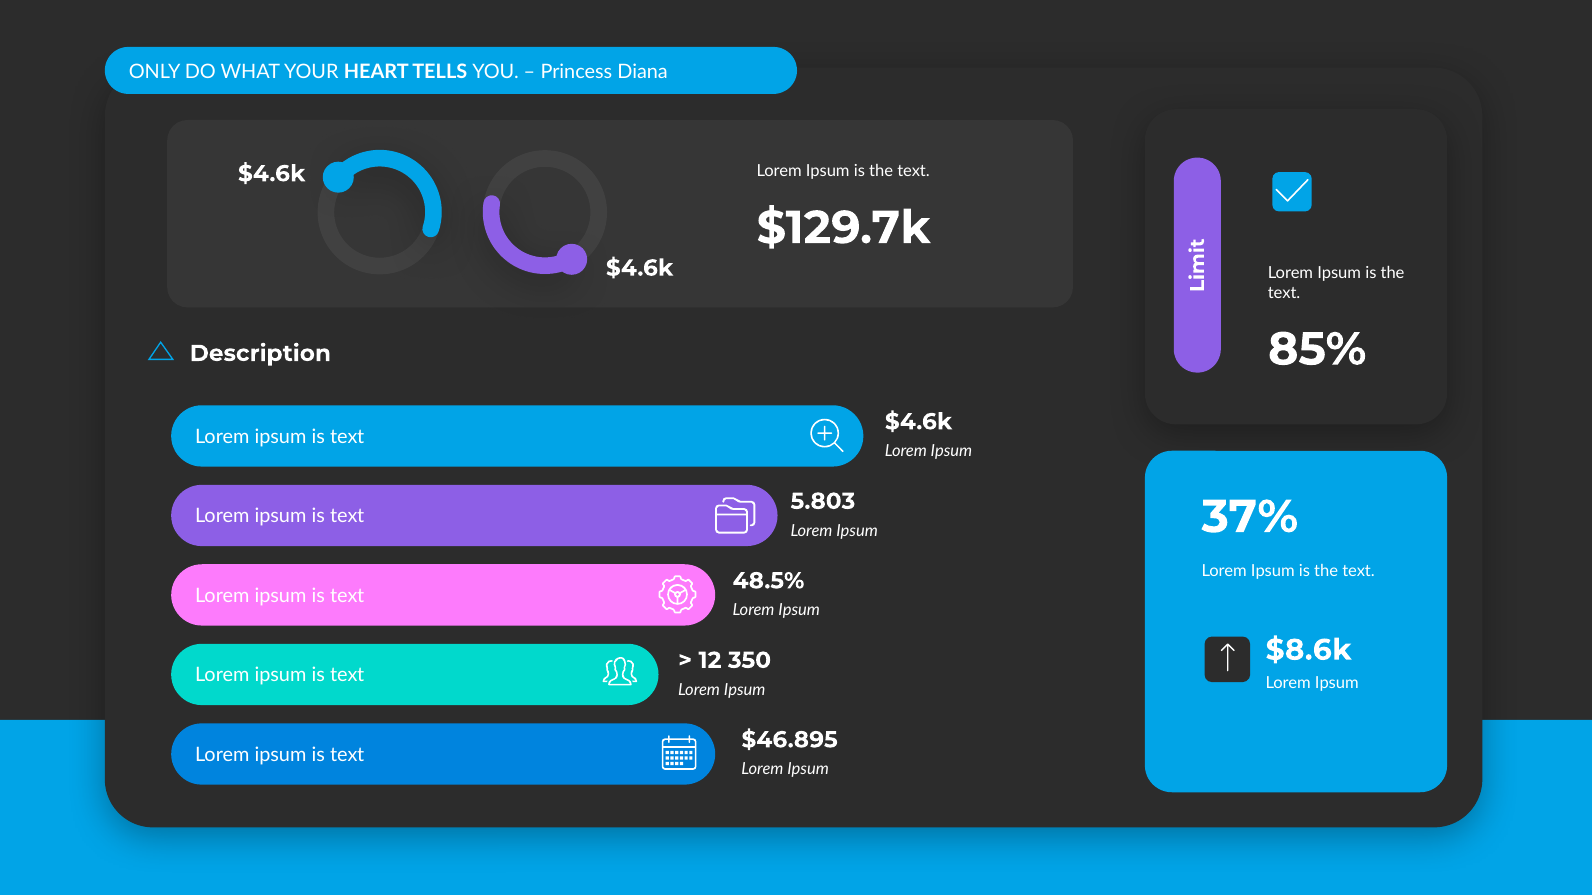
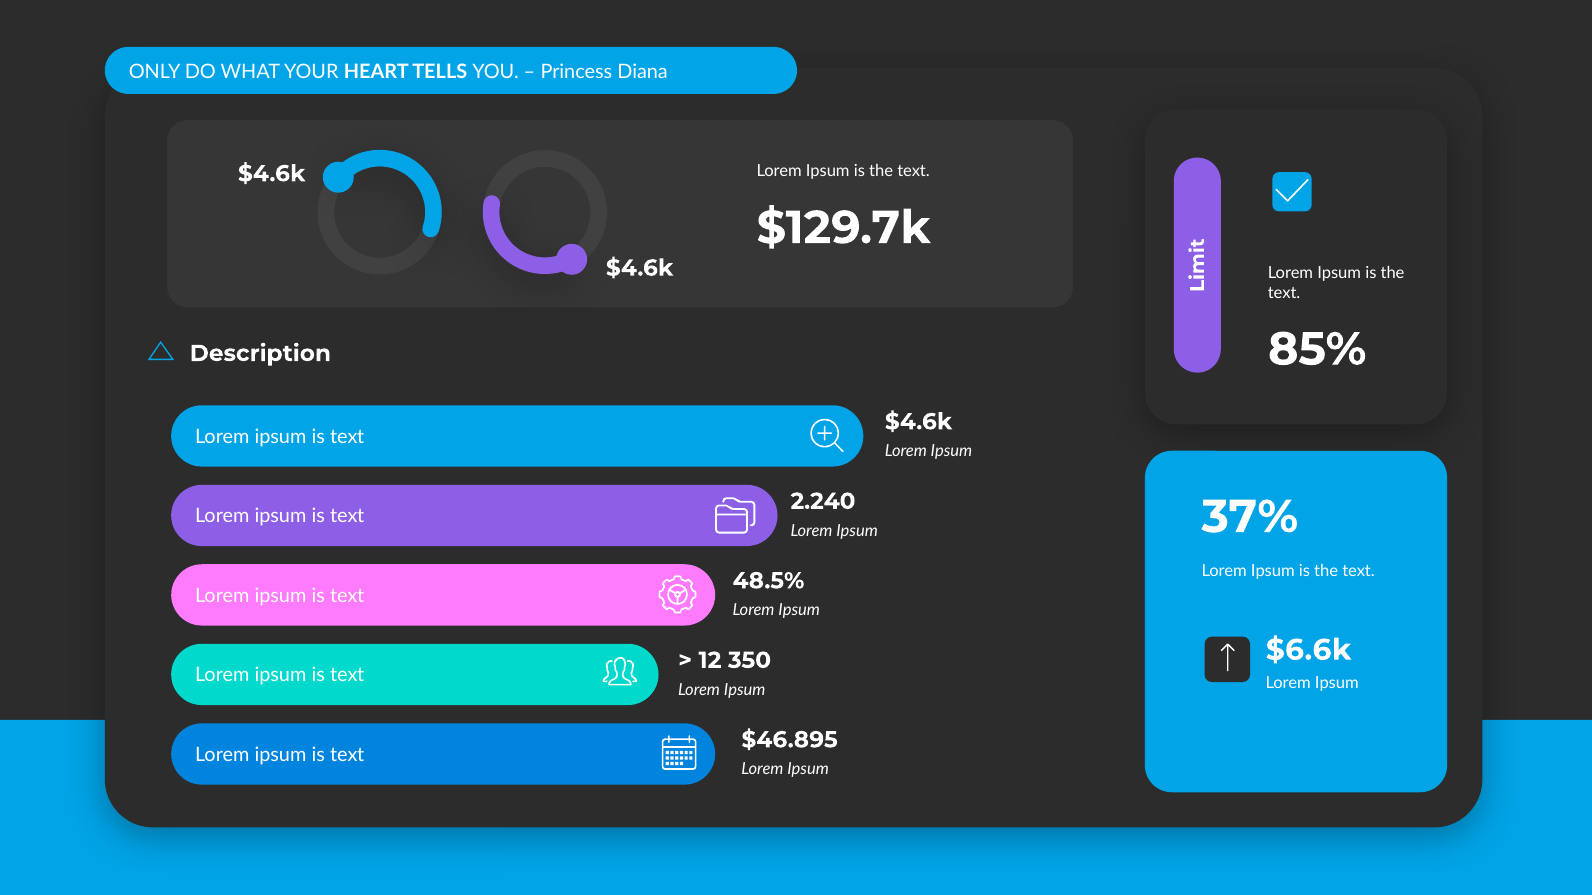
5.803: 5.803 -> 2.240
$8.6k: $8.6k -> $6.6k
